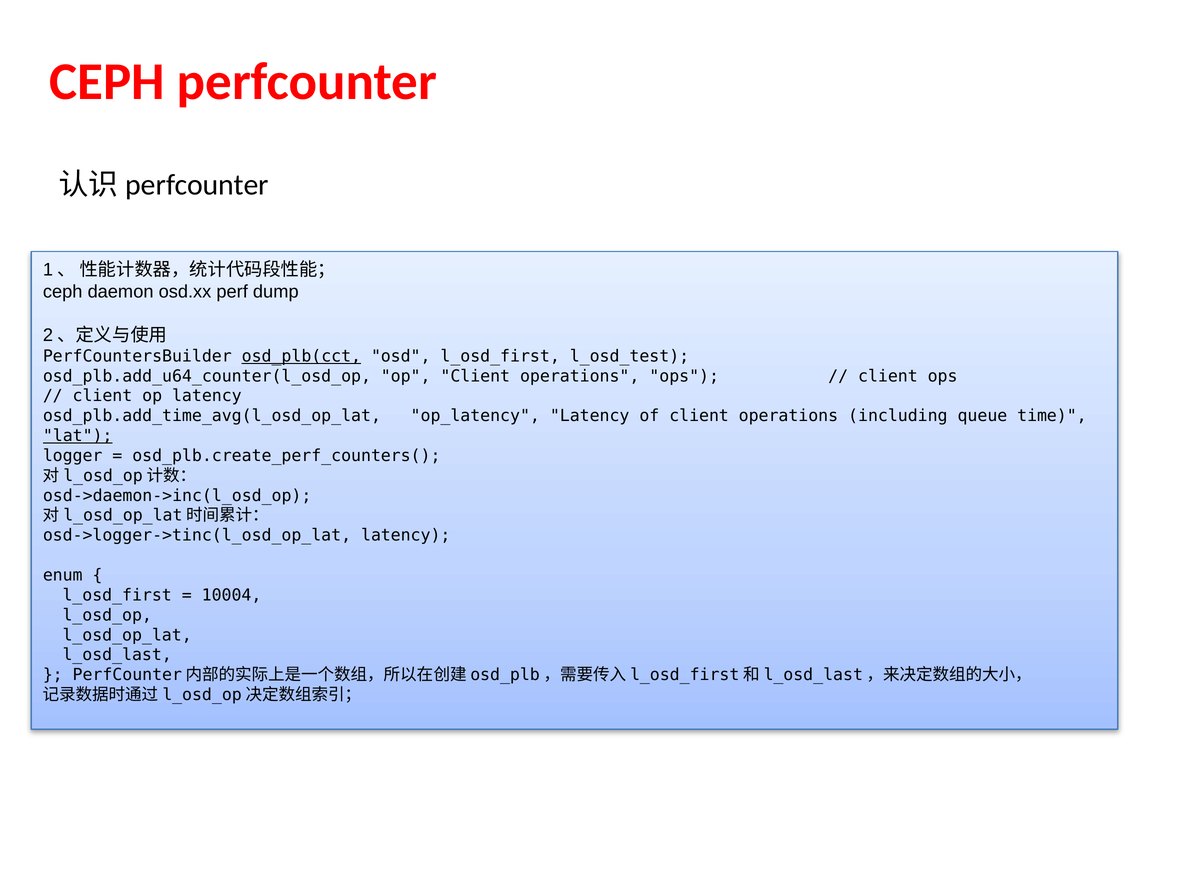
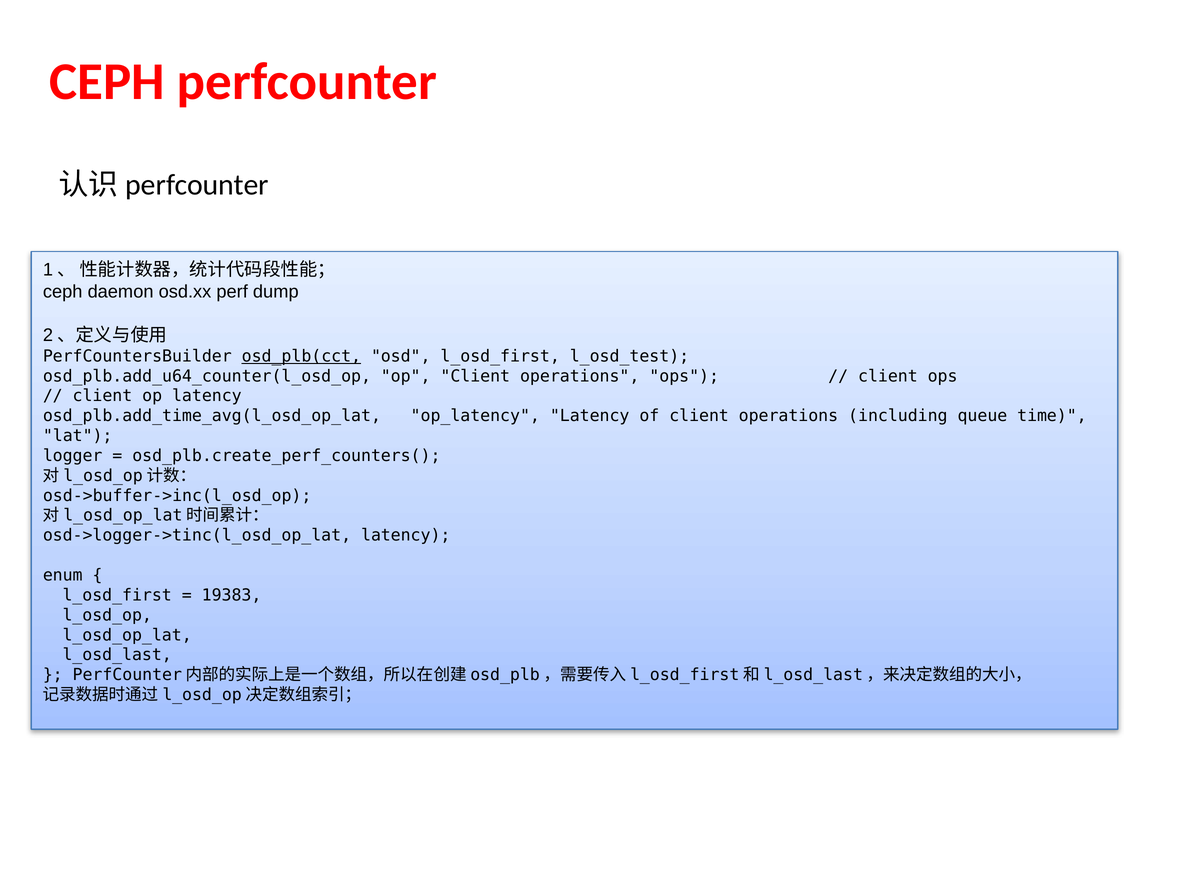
lat underline: present -> none
osd->daemon->inc(l_osd_op: osd->daemon->inc(l_osd_op -> osd->buffer->inc(l_osd_op
10004: 10004 -> 19383
